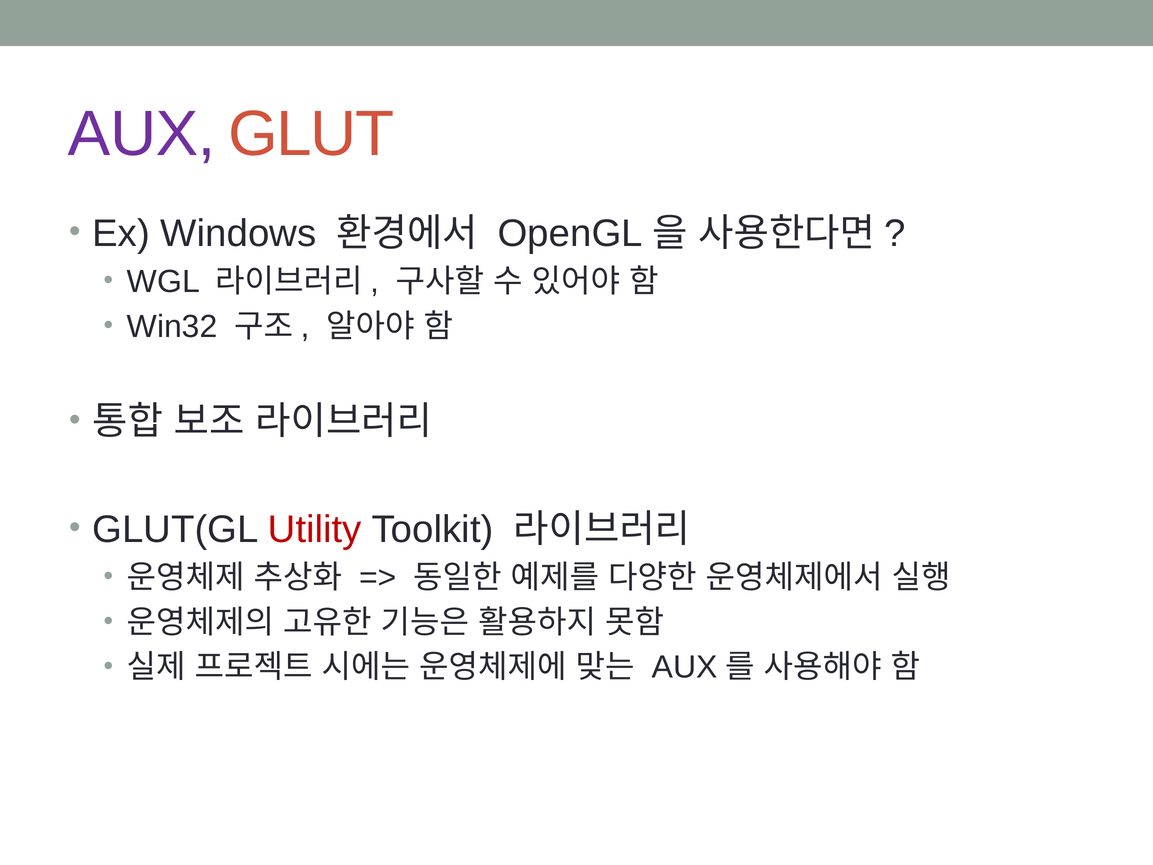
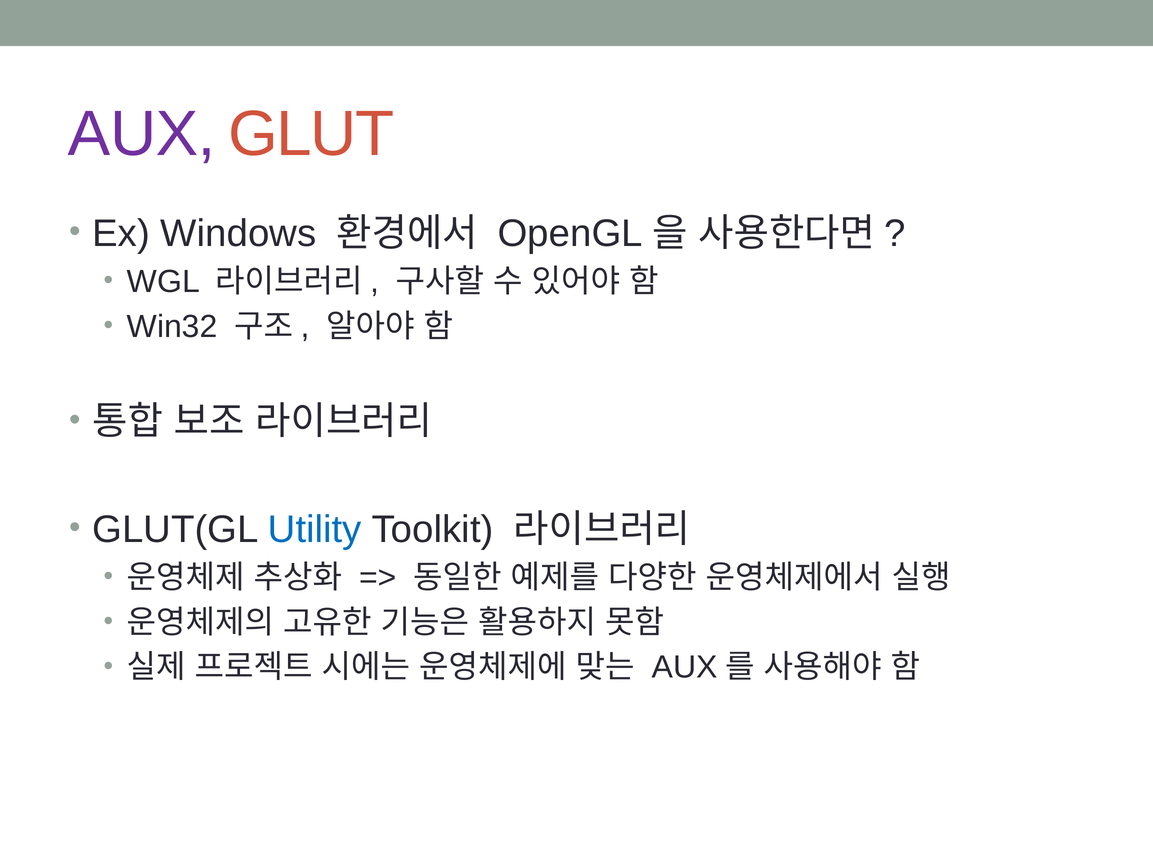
Utility colour: red -> blue
